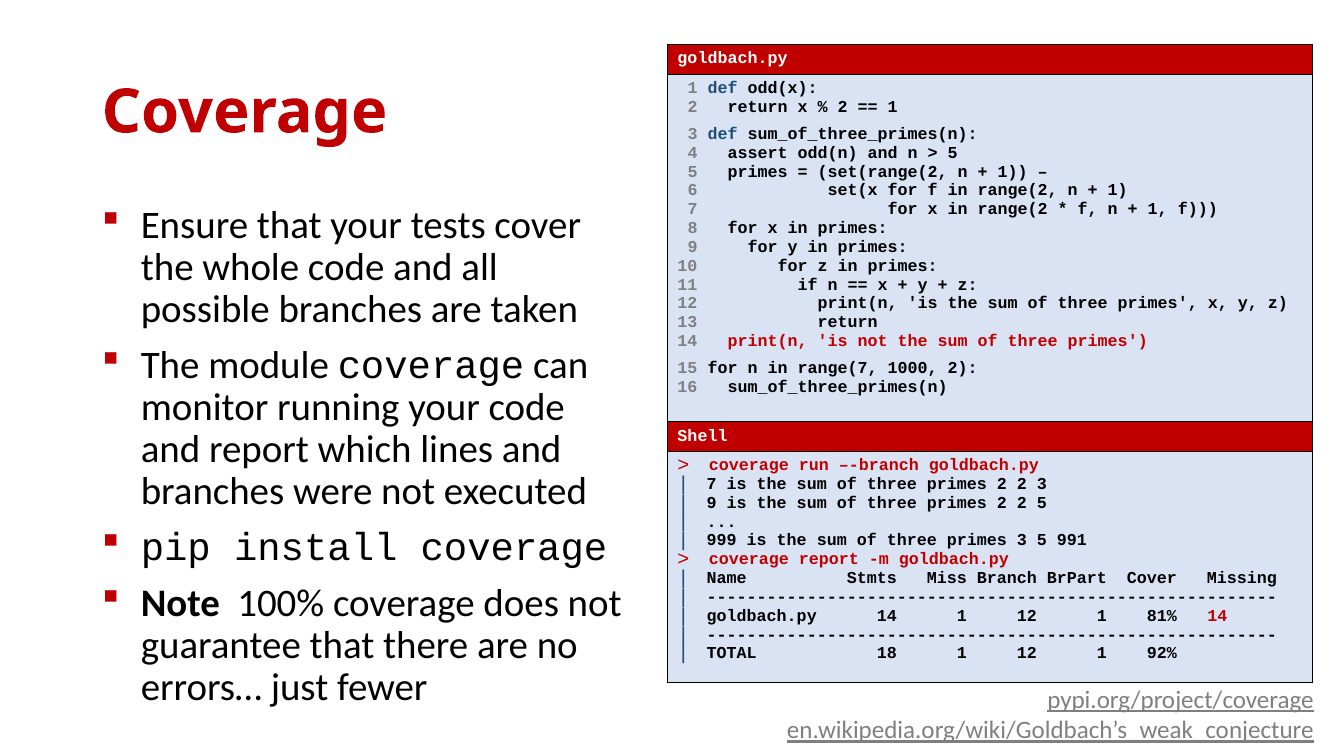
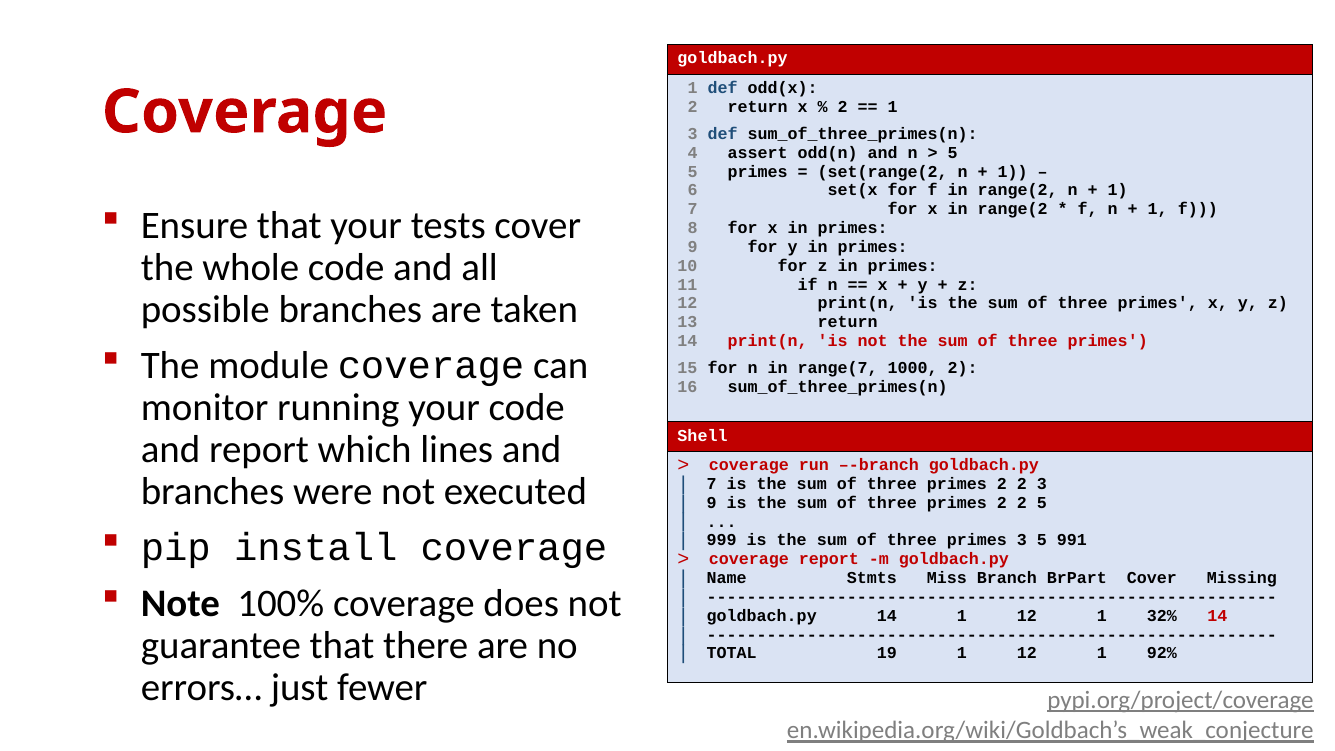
81%: 81% -> 32%
18: 18 -> 19
